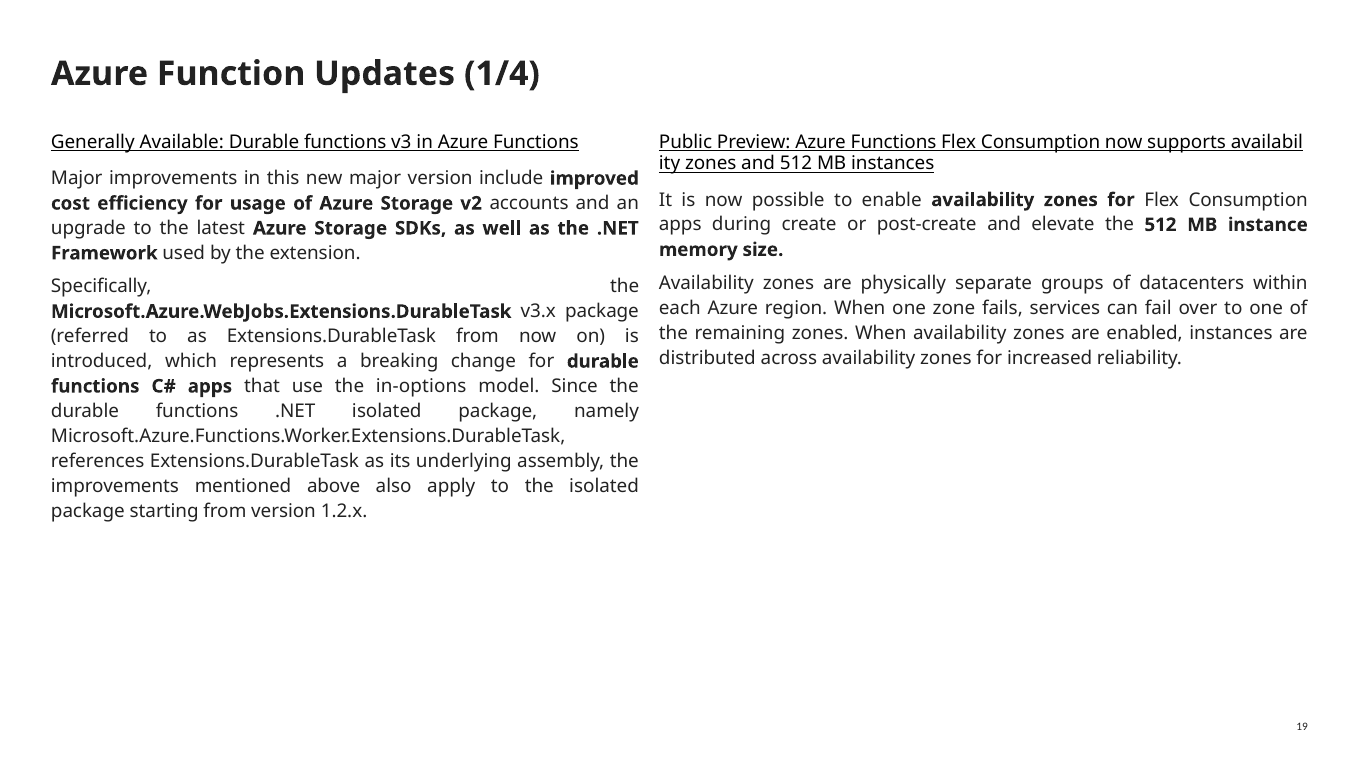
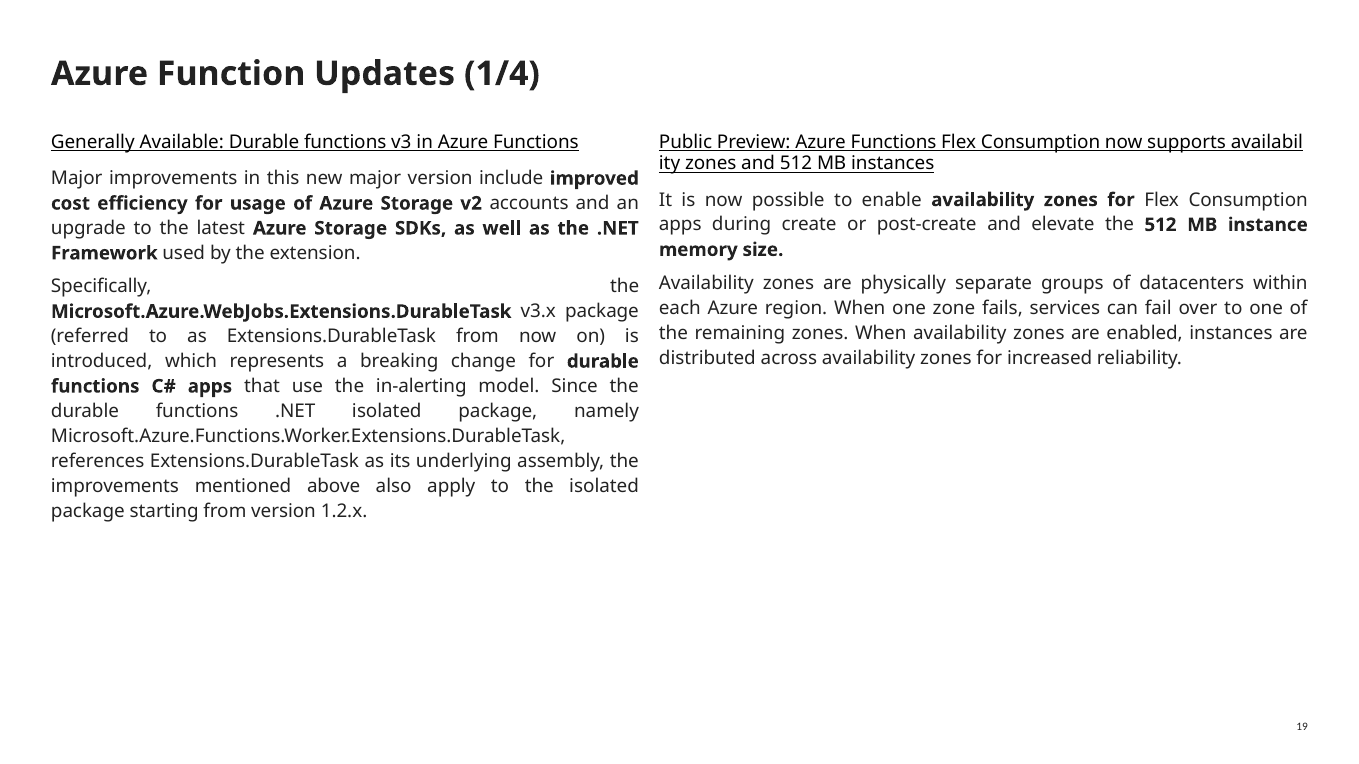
in-options: in-options -> in-alerting
